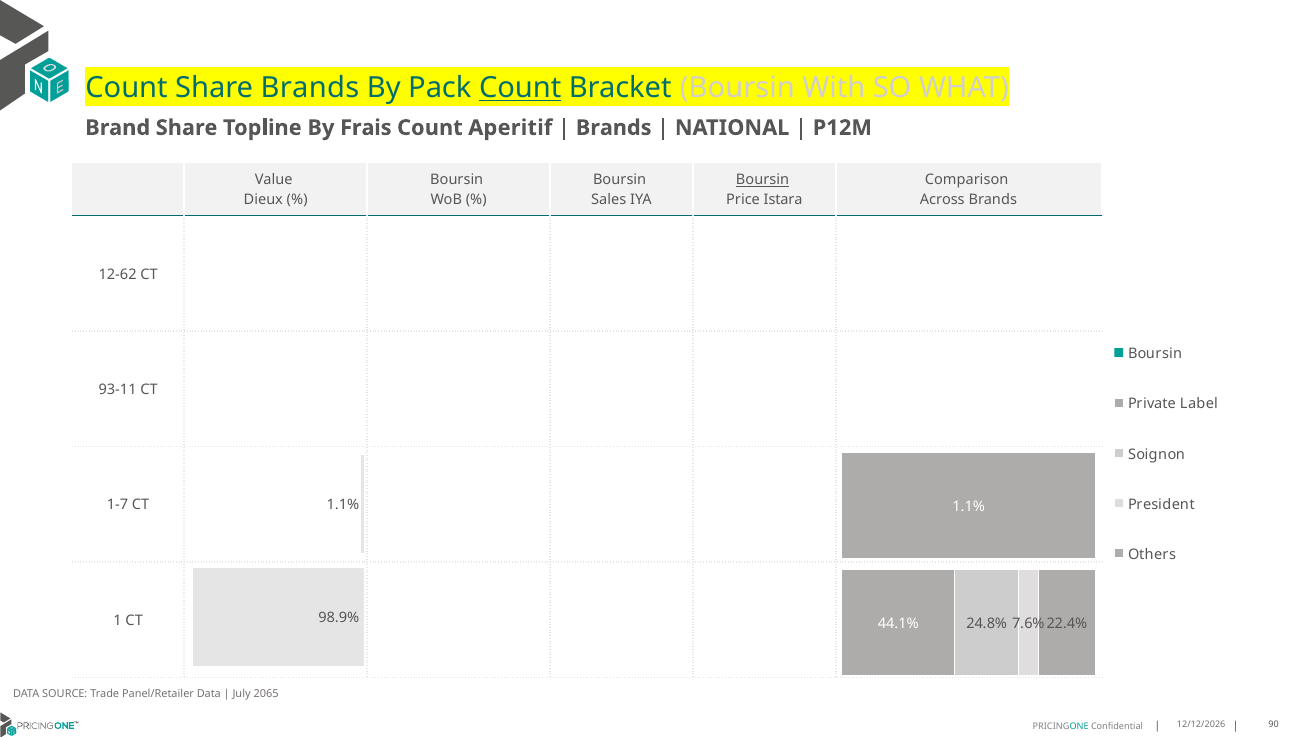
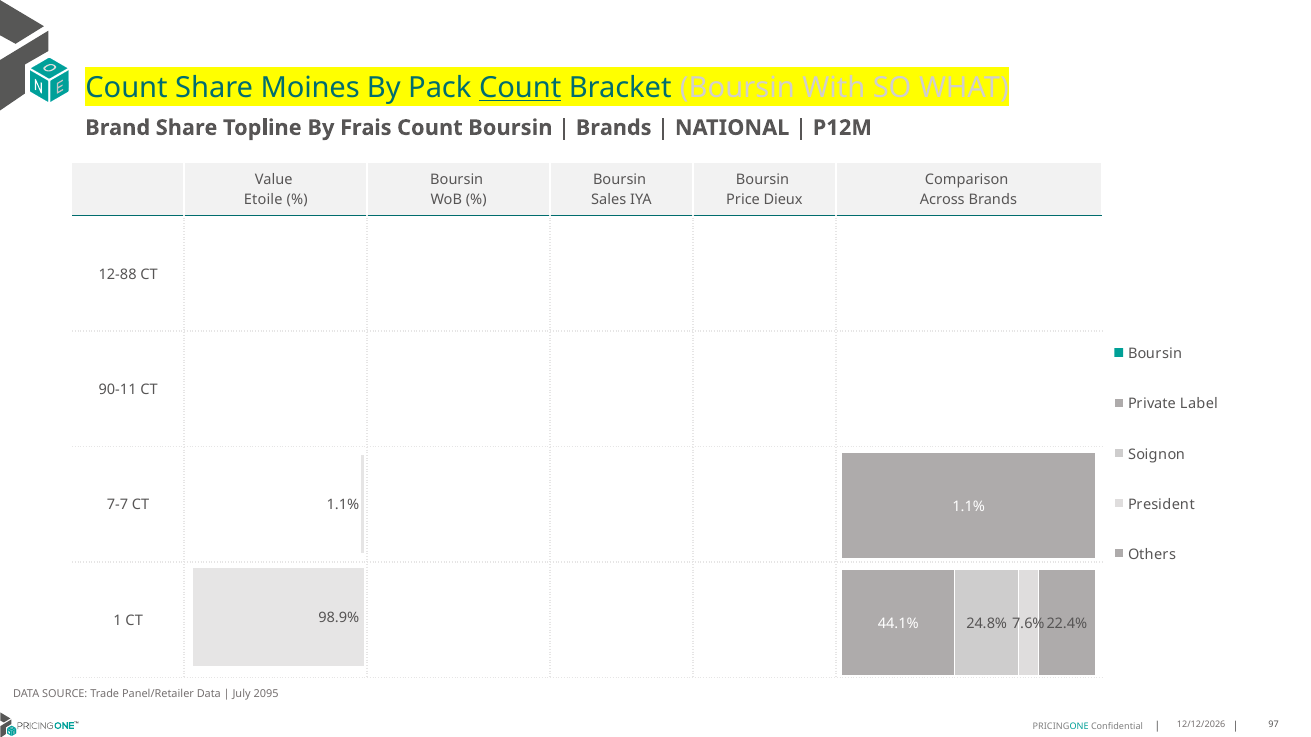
Share Brands: Brands -> Moines
Count Aperitif: Aperitif -> Boursin
Boursin at (762, 180) underline: present -> none
Dieux: Dieux -> Etoile
Istara: Istara -> Dieux
12-62: 12-62 -> 12-88
93-11: 93-11 -> 90-11
1-7: 1-7 -> 7-7
2065: 2065 -> 2095
90: 90 -> 97
